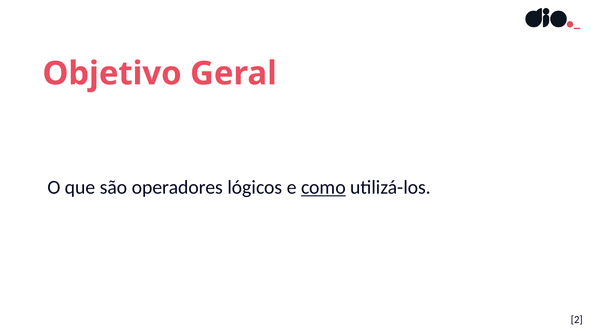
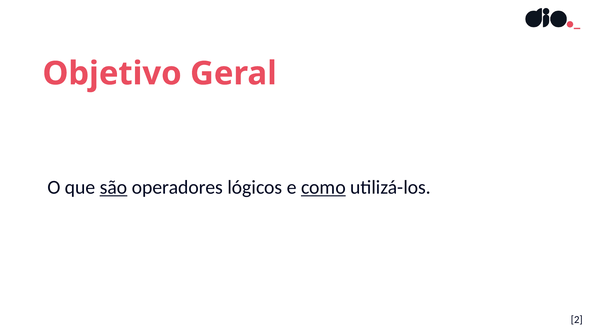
são underline: none -> present
